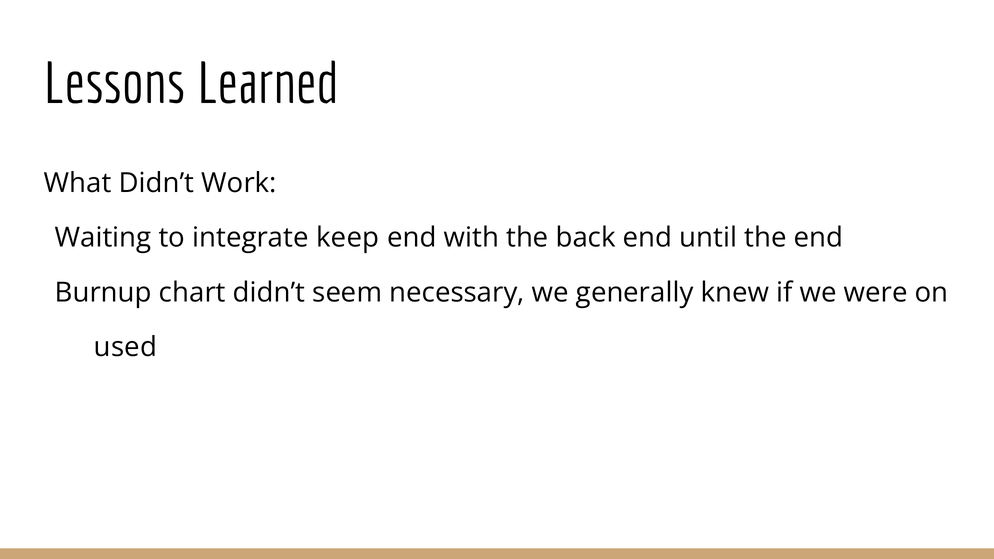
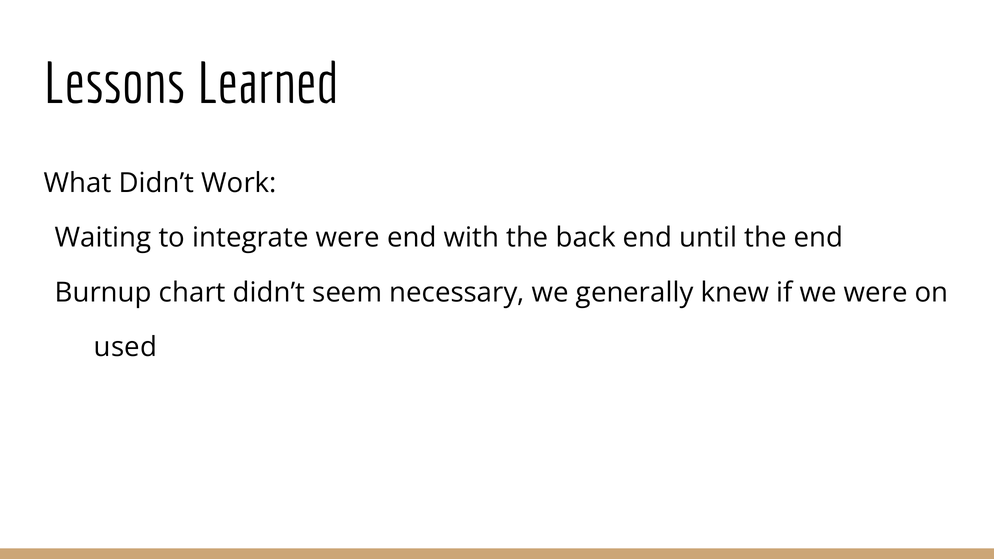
integrate keep: keep -> were
